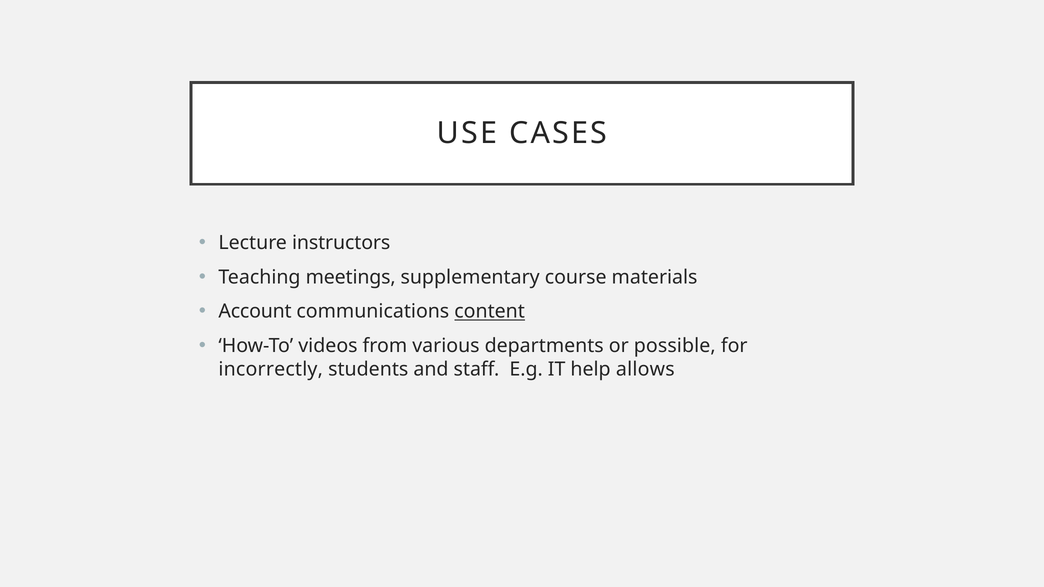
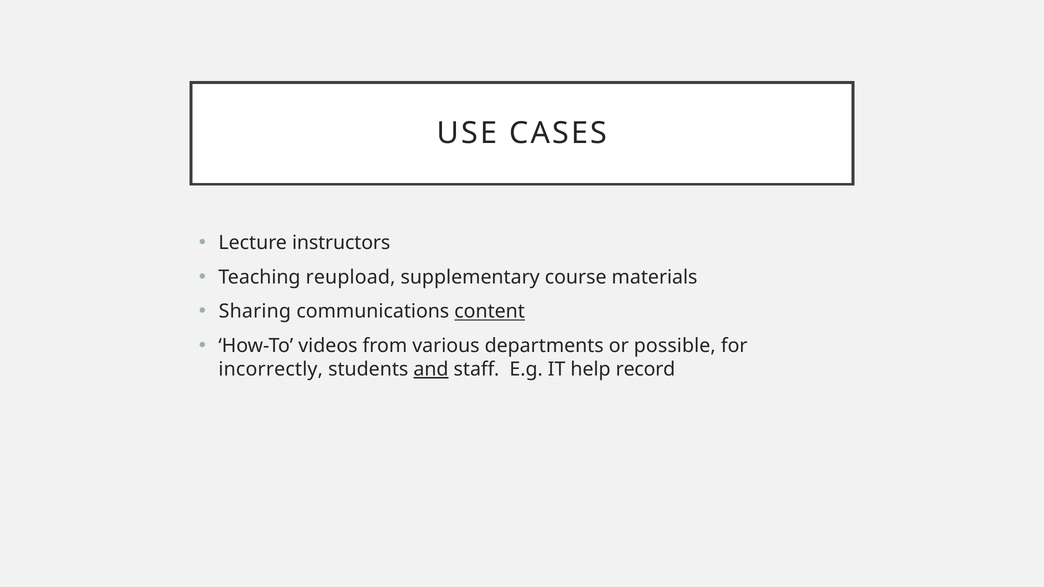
meetings: meetings -> reupload
Account: Account -> Sharing
and underline: none -> present
allows: allows -> record
